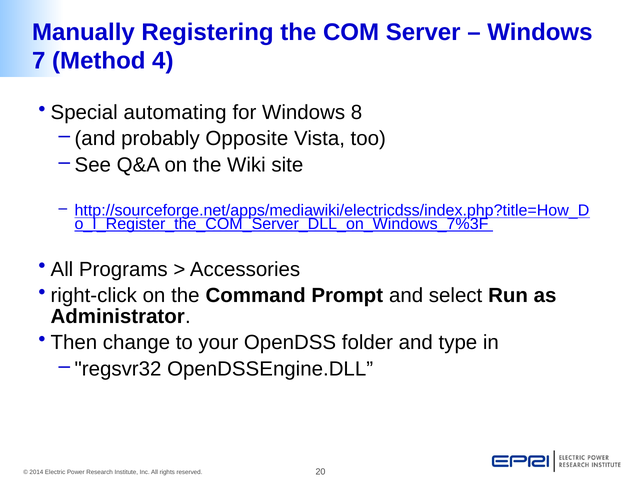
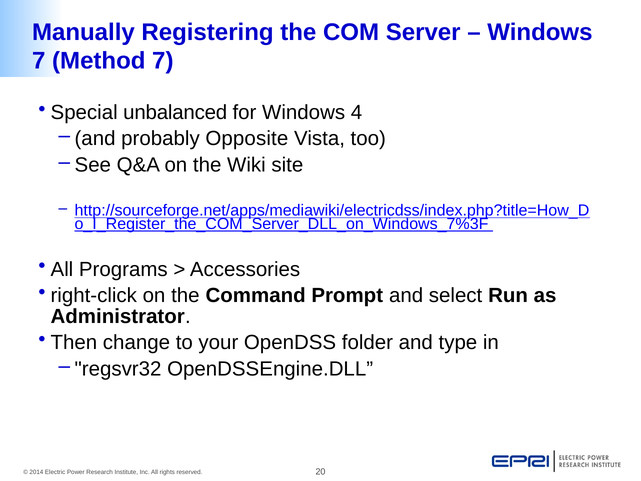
Method 4: 4 -> 7
automating: automating -> unbalanced
8: 8 -> 4
